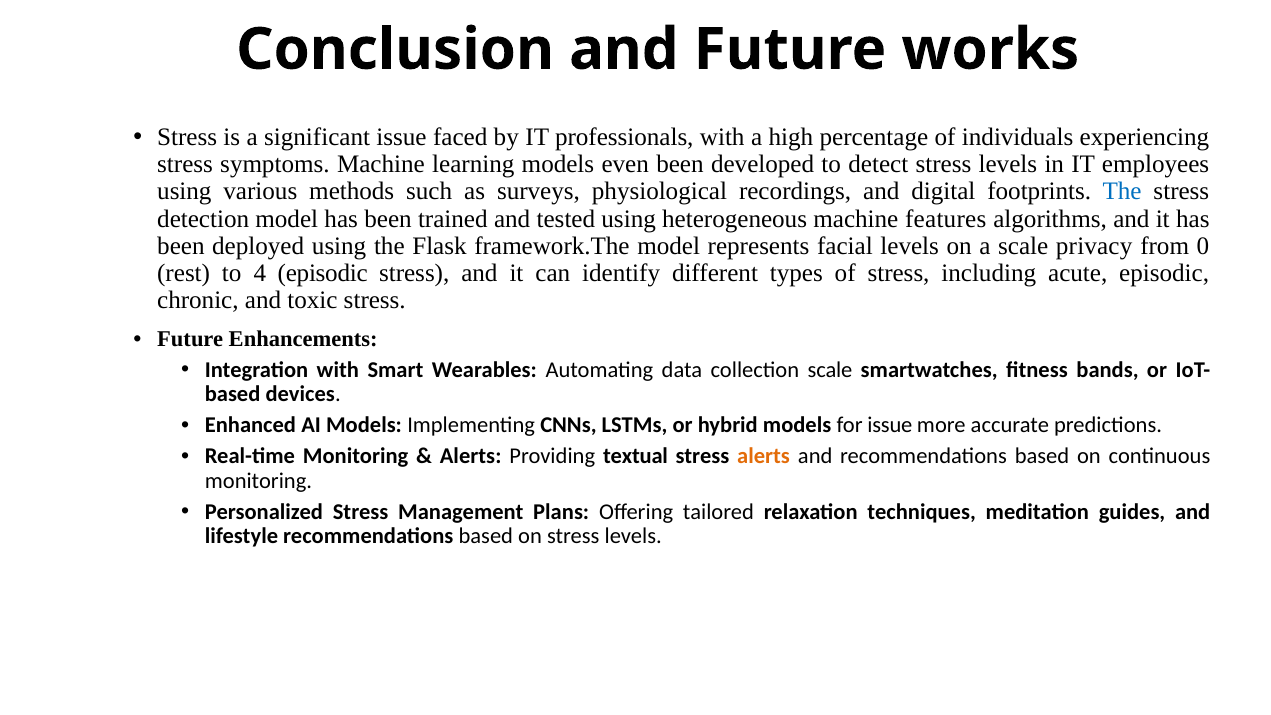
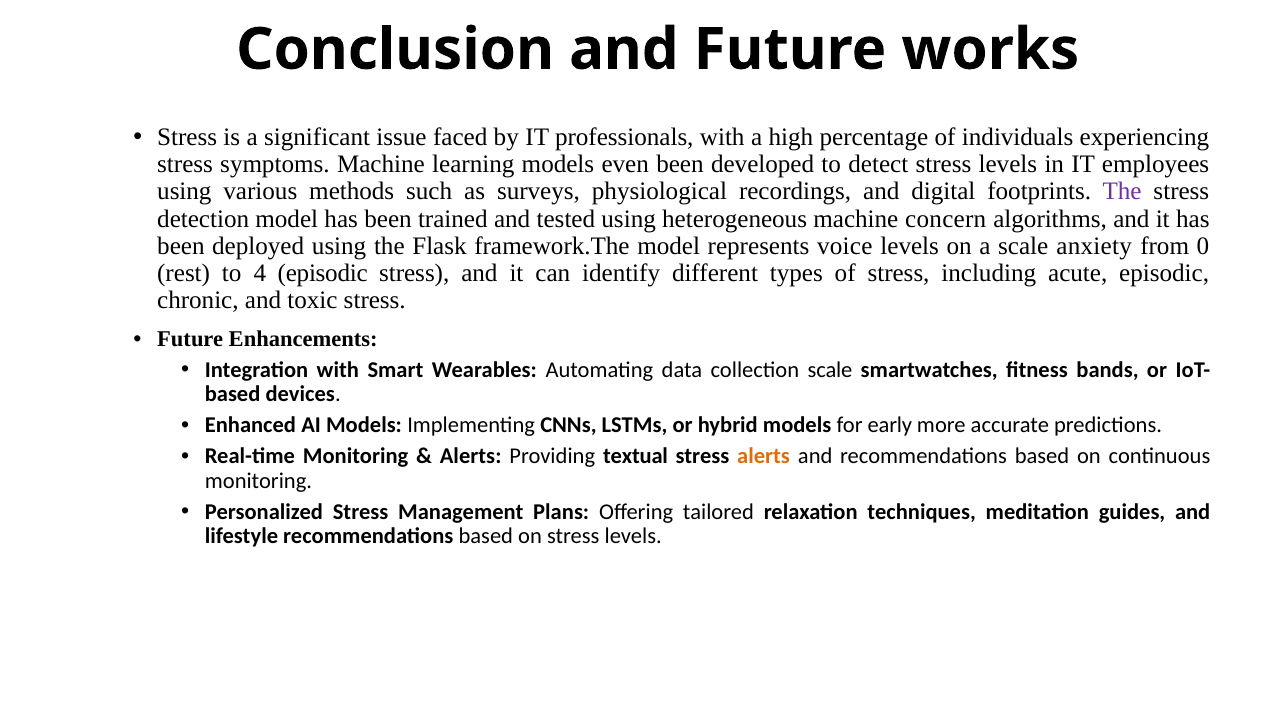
The at (1122, 192) colour: blue -> purple
features: features -> concern
facial: facial -> voice
privacy: privacy -> anxiety
for issue: issue -> early
